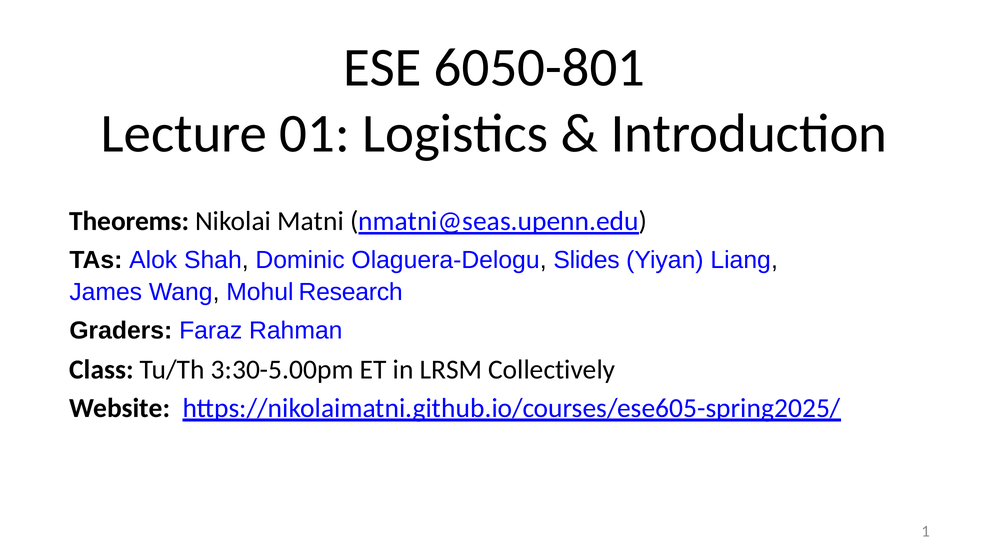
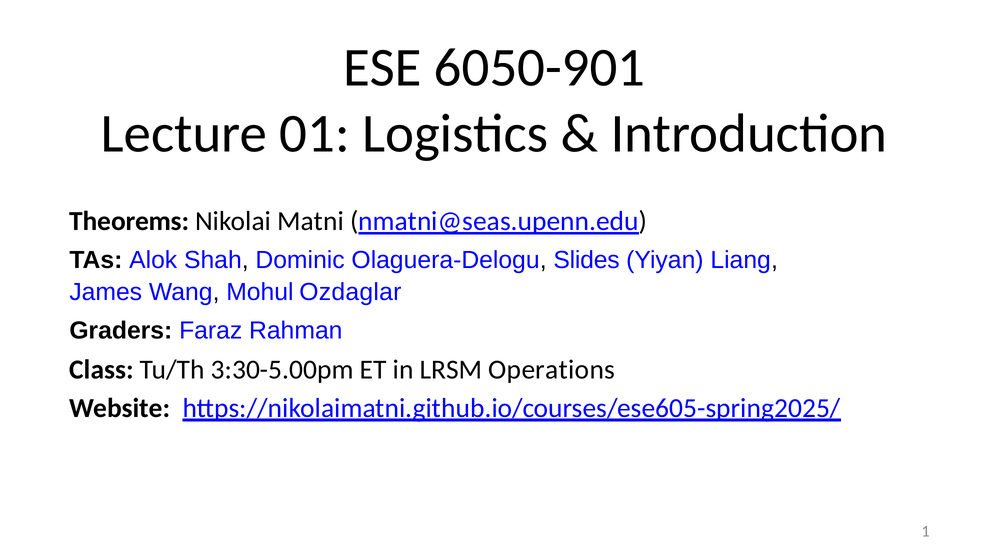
6050-801: 6050-801 -> 6050-901
Research: Research -> Ozdaglar
Collectively: Collectively -> Operations
